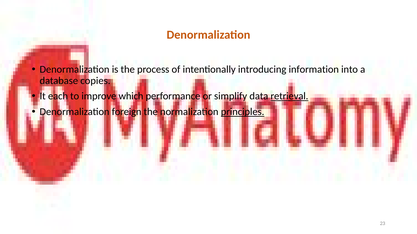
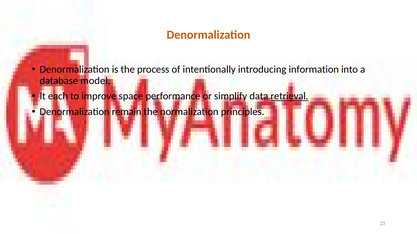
copies: copies -> model
which: which -> space
foreign: foreign -> remain
principles underline: present -> none
